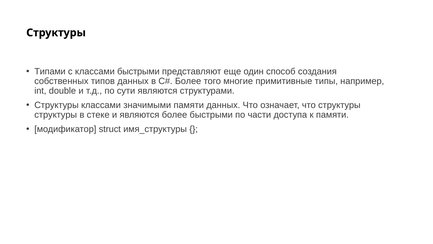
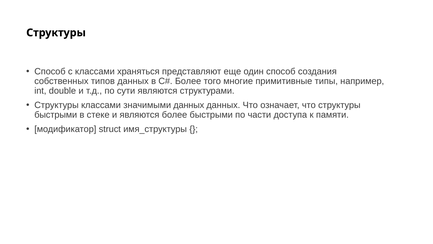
Типами at (50, 71): Типами -> Способ
классами быстрыми: быстрыми -> храняться
значимыми памяти: памяти -> данных
структуры at (56, 115): структуры -> быстрыми
